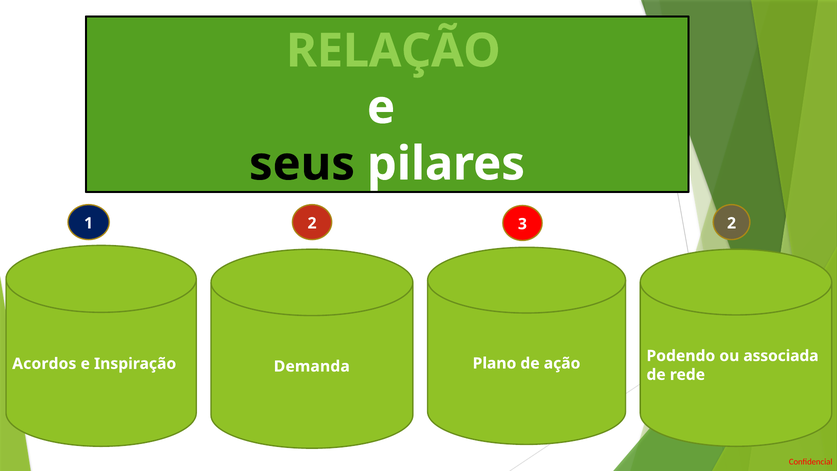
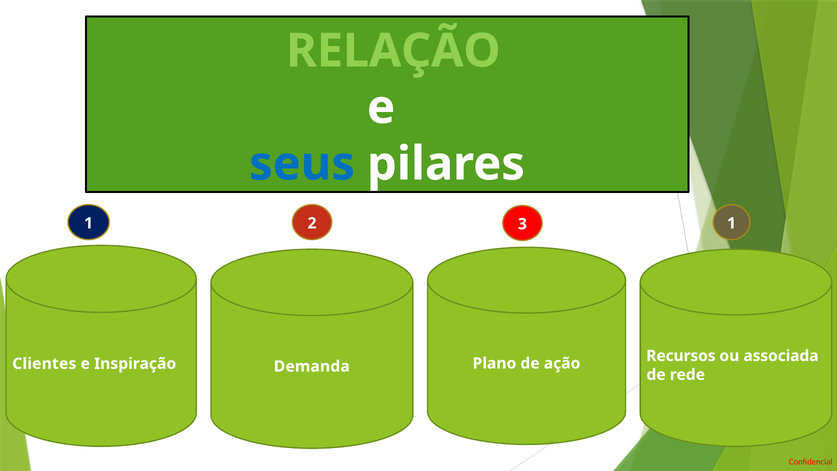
seus colour: black -> blue
2 2: 2 -> 1
Acordos: Acordos -> Clientes
Podendo: Podendo -> Recursos
